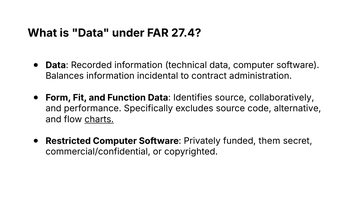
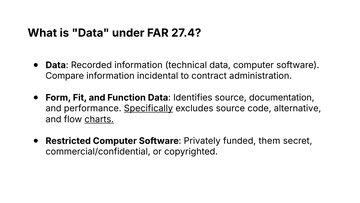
Balances: Balances -> Compare
collaboratively: collaboratively -> documentation
Specifically underline: none -> present
